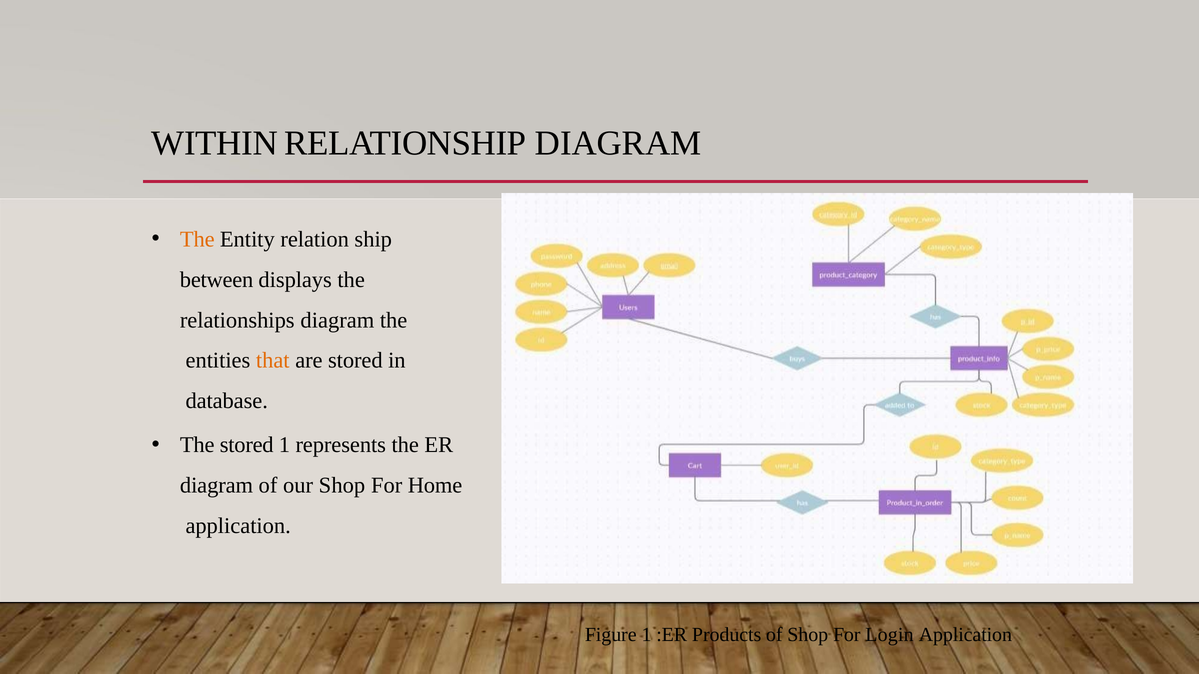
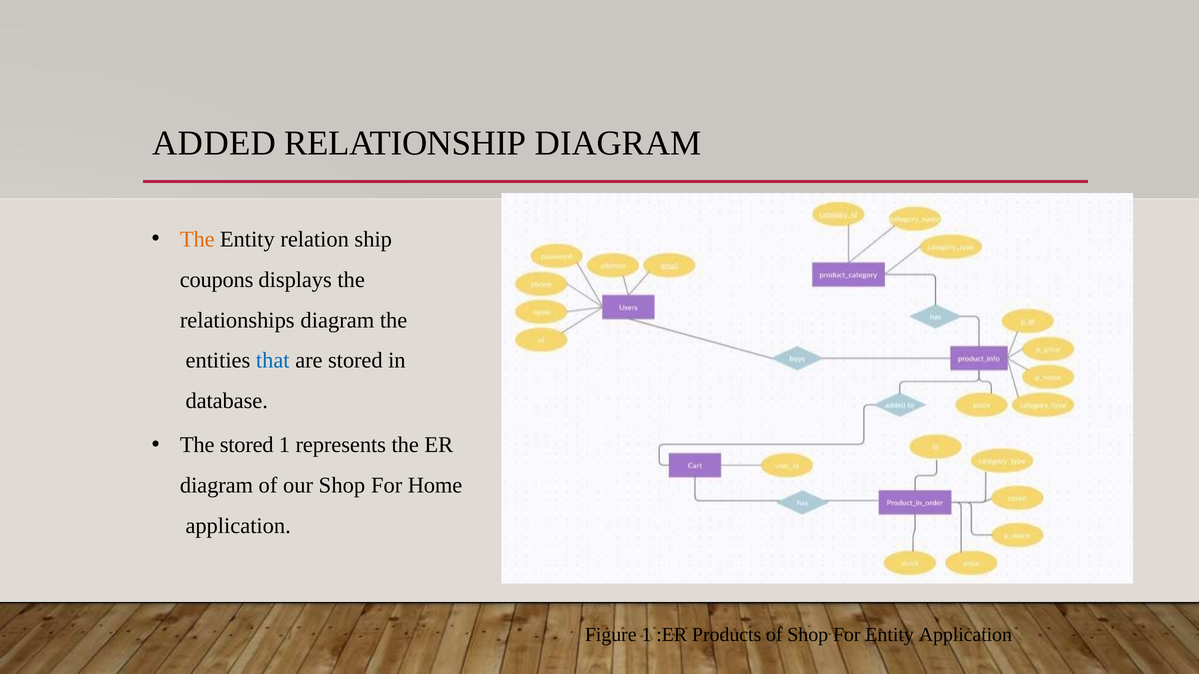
WITHIN: WITHIN -> ADDED
between: between -> coupons
that colour: orange -> blue
For Login: Login -> Entity
